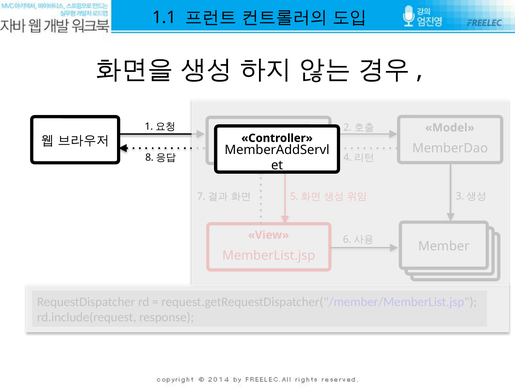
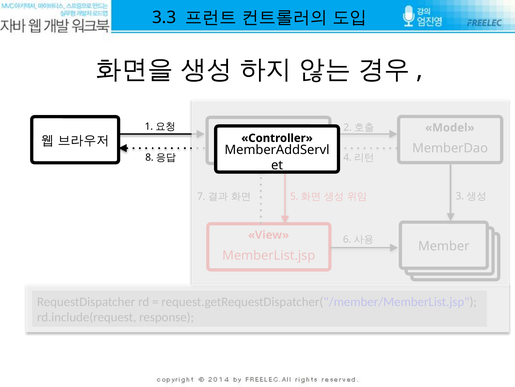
1.1: 1.1 -> 3.3
